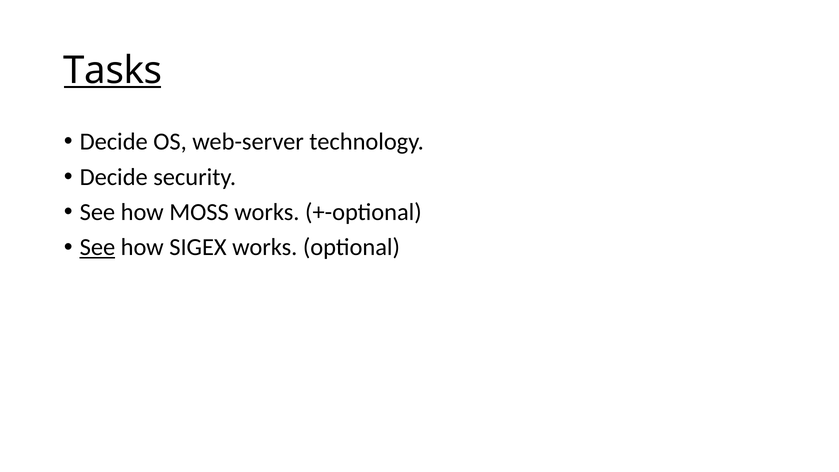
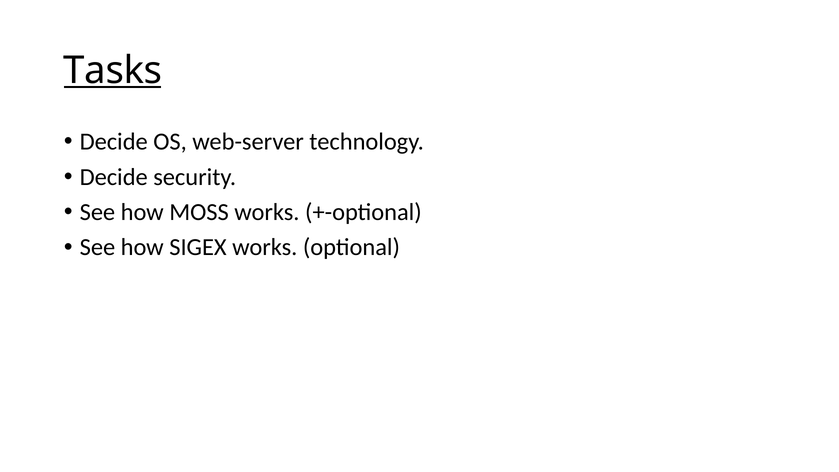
See at (97, 247) underline: present -> none
